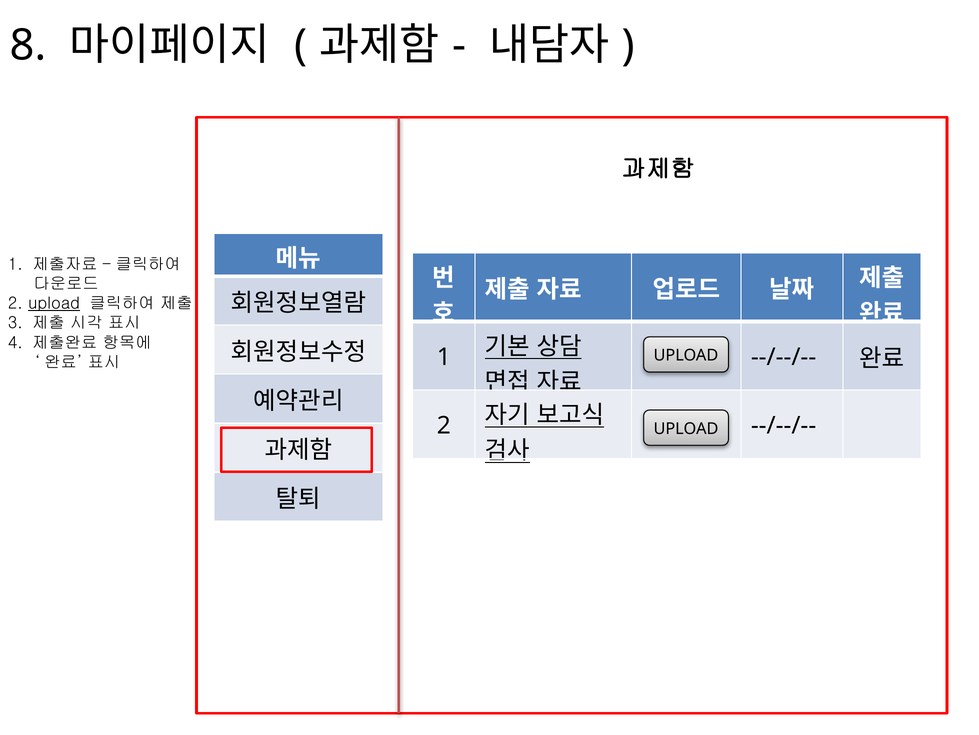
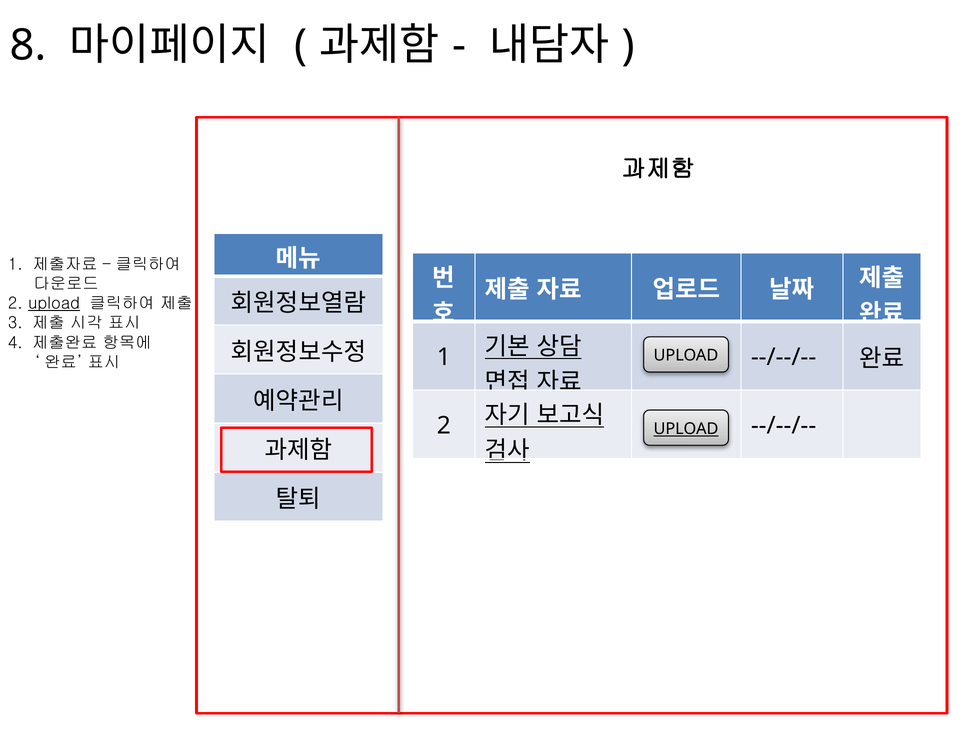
UPLOAD at (686, 428) underline: none -> present
